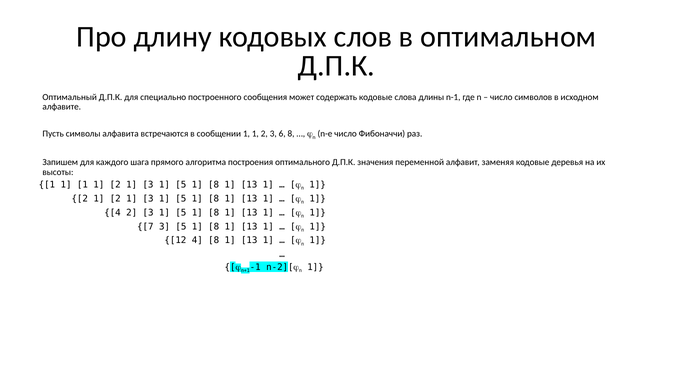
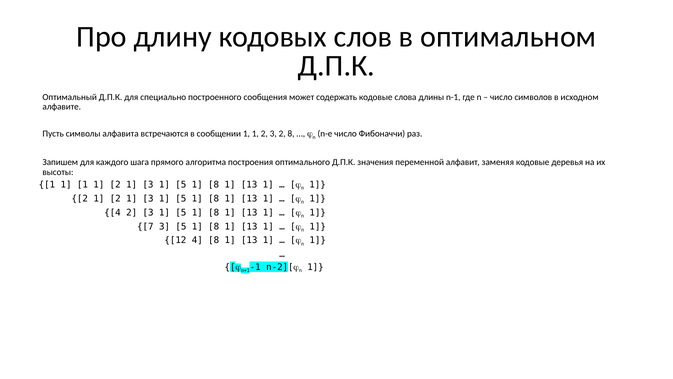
3 6: 6 -> 2
